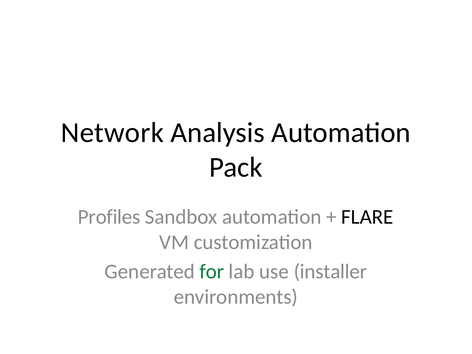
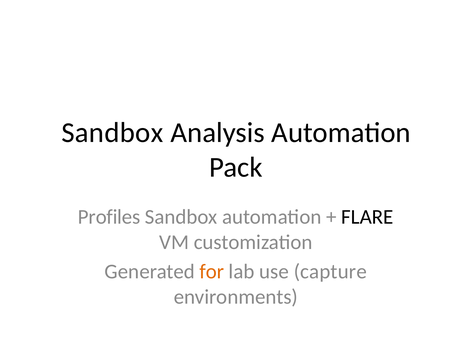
Network at (112, 133): Network -> Sandbox
for colour: green -> orange
installer: installer -> capture
